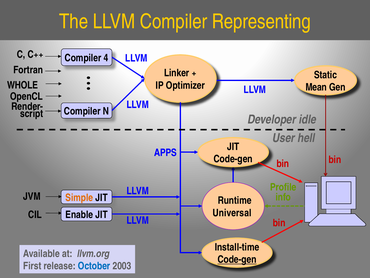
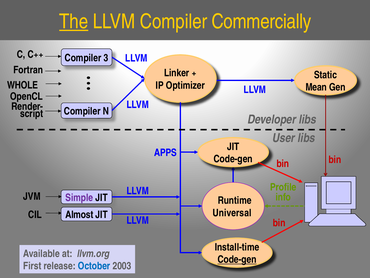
The underline: none -> present
Representing: Representing -> Commercially
4: 4 -> 3
Developer idle: idle -> libs
User hell: hell -> libs
Simple colour: orange -> purple
Enable: Enable -> Almost
